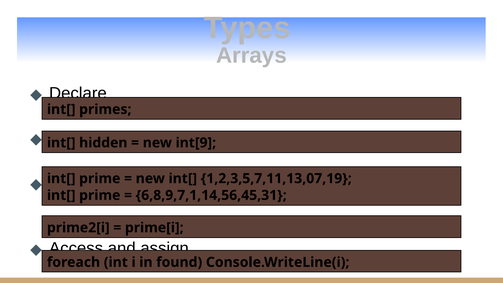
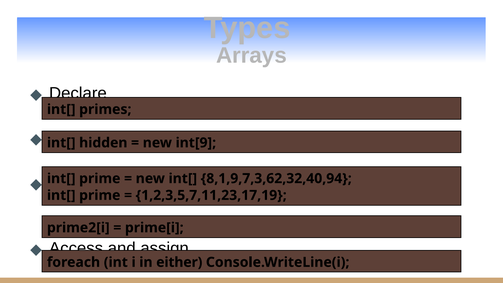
1,2,3,5,7,11,13,07,19: 1,2,3,5,7,11,13,07,19 -> 8,1,9,7,3,62,32,40,94
6,8,9,7,1,14,56,45,31: 6,8,9,7,1,14,56,45,31 -> 1,2,3,5,7,11,23,17,19
found: found -> either
